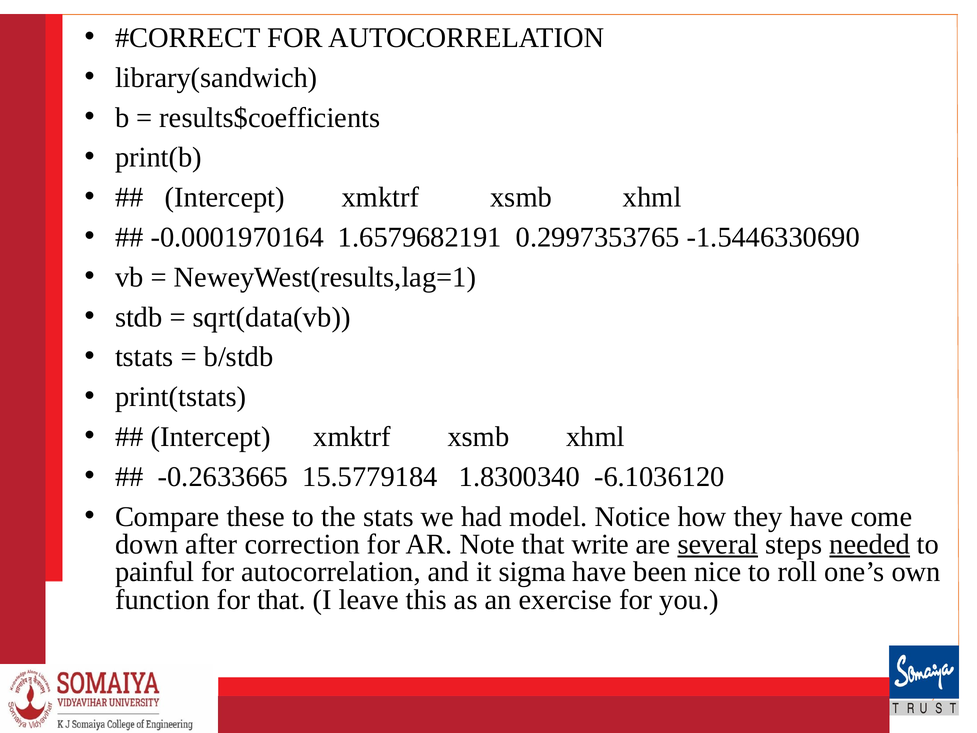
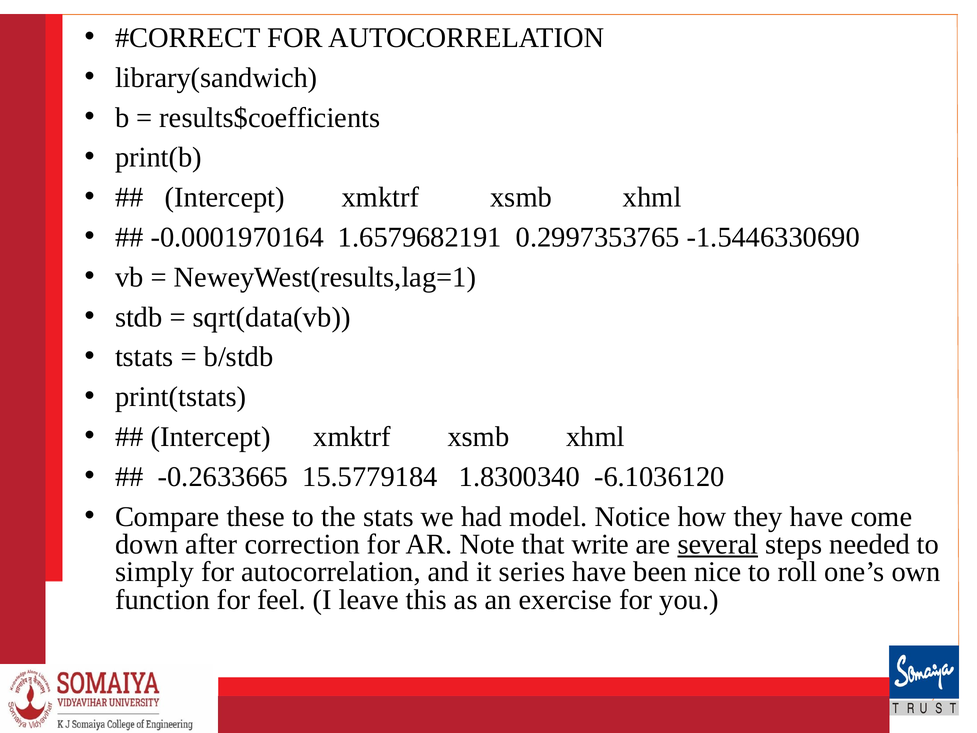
needed underline: present -> none
painful: painful -> simply
sigma: sigma -> series
for that: that -> feel
